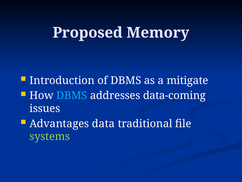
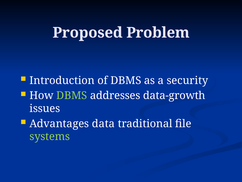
Memory: Memory -> Problem
mitigate: mitigate -> security
DBMS at (72, 95) colour: light blue -> light green
data-coming: data-coming -> data-growth
